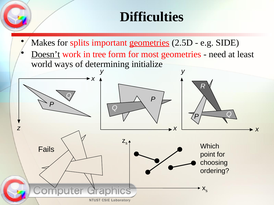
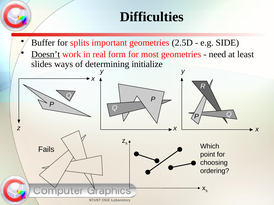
Makes: Makes -> Buffer
geometries at (149, 43) underline: present -> none
tree: tree -> real
world: world -> slides
